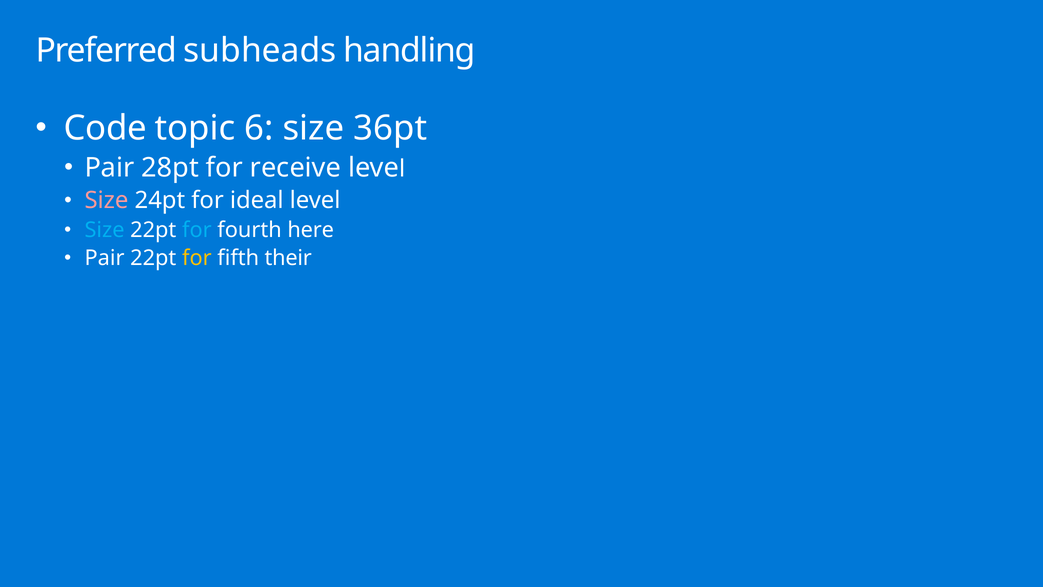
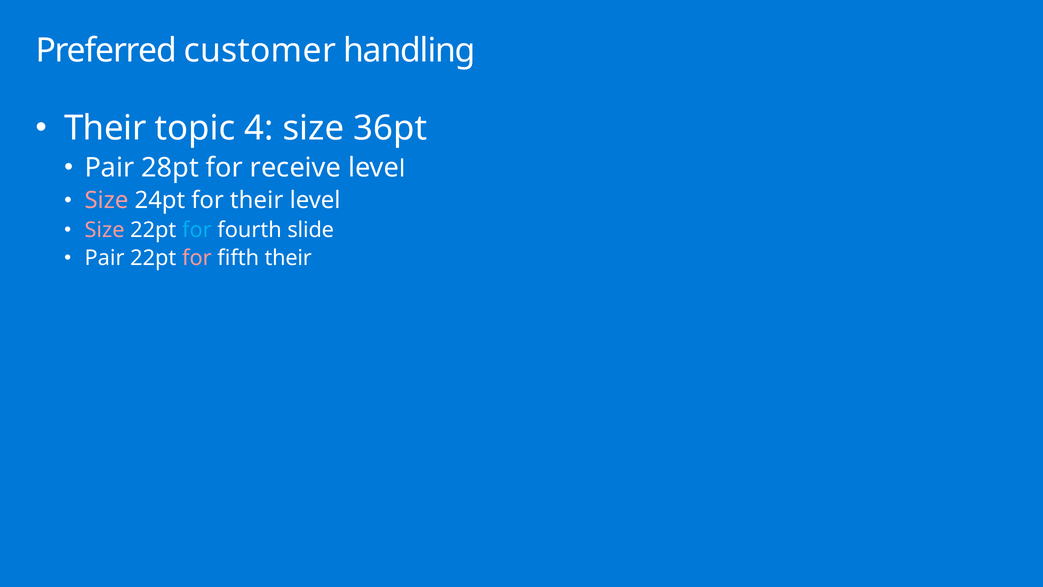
subheads: subheads -> customer
Code at (105, 128): Code -> Their
6: 6 -> 4
for ideal: ideal -> their
Size at (105, 230) colour: light blue -> pink
here: here -> slide
for at (197, 258) colour: yellow -> pink
